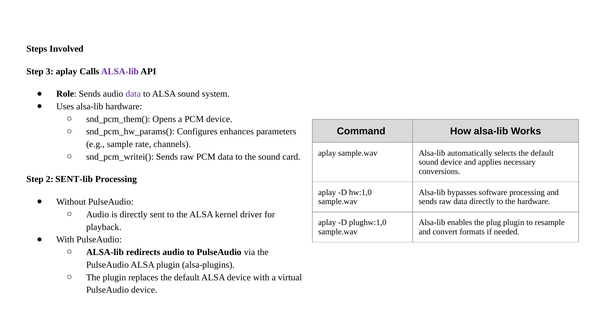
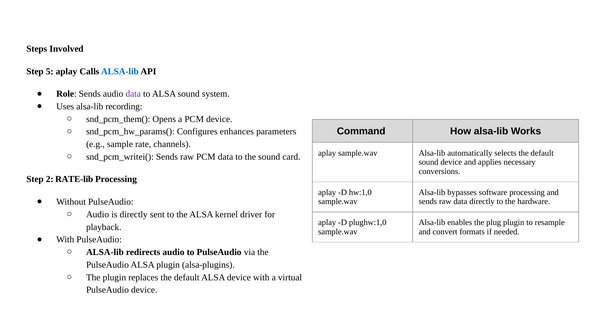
3: 3 -> 5
ALSA-lib at (120, 71) colour: purple -> blue
alsa-lib hardware: hardware -> recording
SENT-lib: SENT-lib -> RATE-lib
